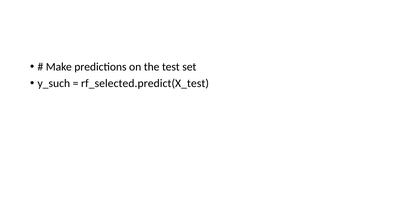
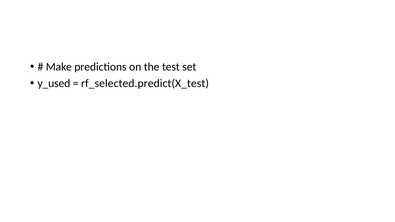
y_such: y_such -> y_used
